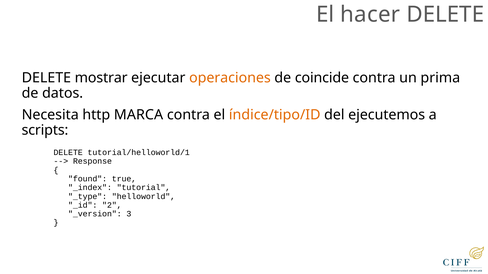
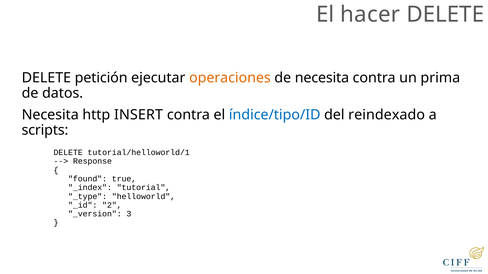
mostrar: mostrar -> petición
de coincide: coincide -> necesita
MARCA: MARCA -> INSERT
índice/tipo/ID colour: orange -> blue
ejecutemos: ejecutemos -> reindexado
